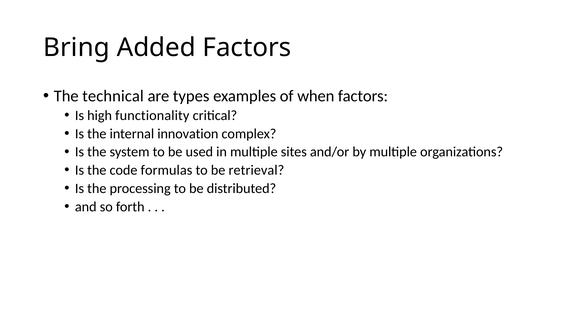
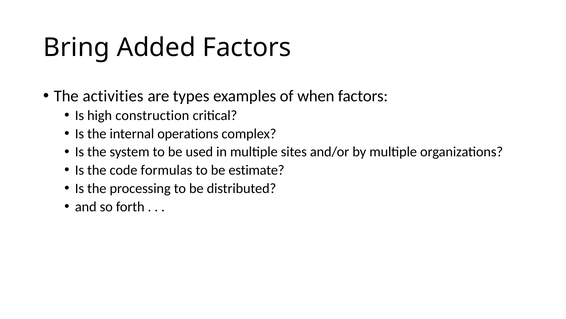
technical: technical -> activities
functionality: functionality -> construction
innovation: innovation -> operations
retrieval: retrieval -> estimate
